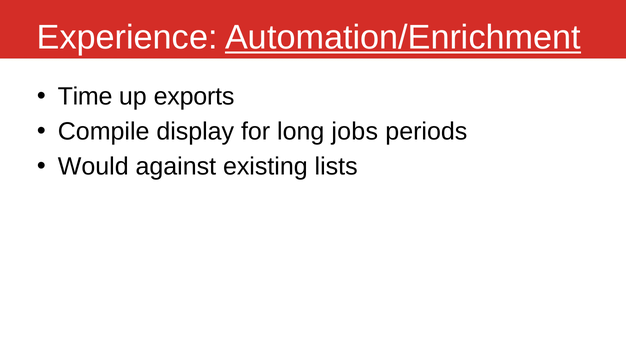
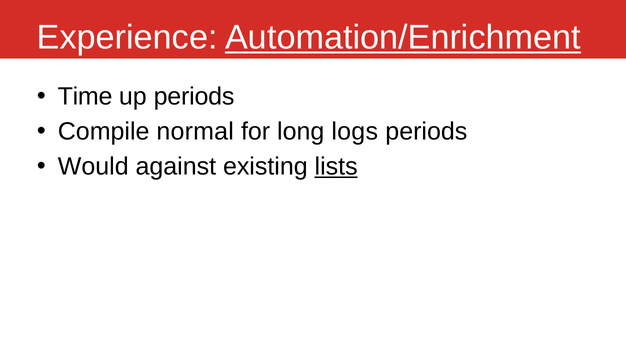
up exports: exports -> periods
display: display -> normal
jobs: jobs -> logs
lists underline: none -> present
